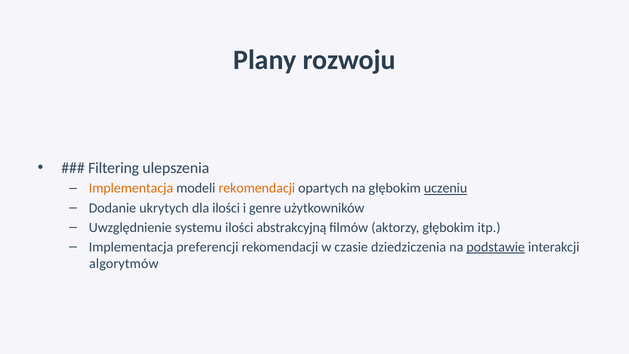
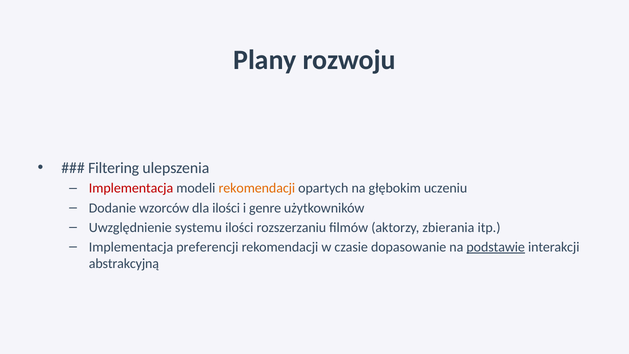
Implementacja at (131, 188) colour: orange -> red
uczeniu underline: present -> none
ukrytych: ukrytych -> wzorców
abstrakcyjną: abstrakcyjną -> rozszerzaniu
aktorzy głębokim: głębokim -> zbierania
dziedziczenia: dziedziczenia -> dopasowanie
algorytmów: algorytmów -> abstrakcyjną
